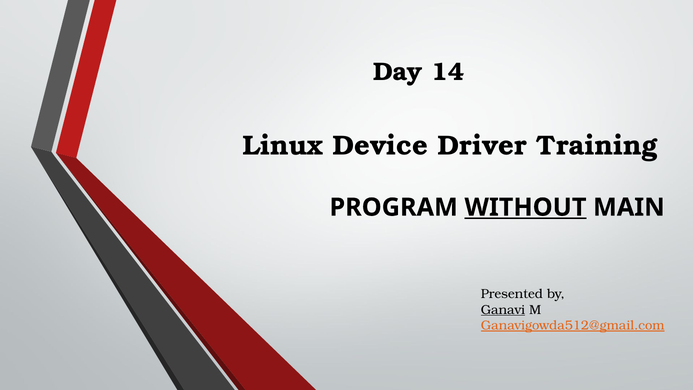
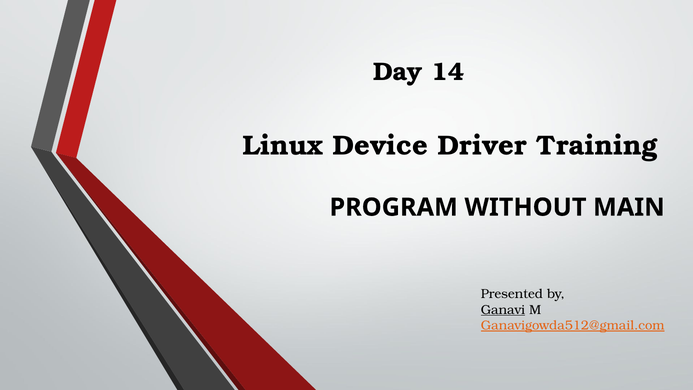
WITHOUT underline: present -> none
